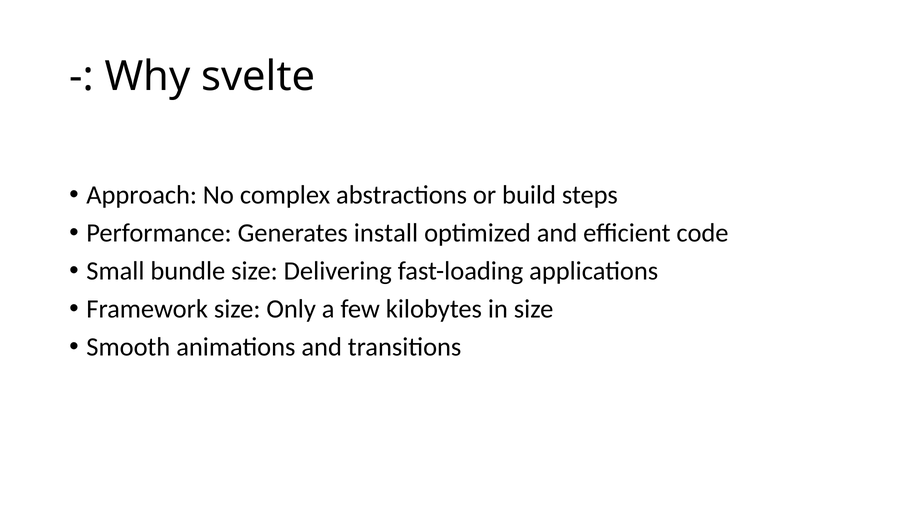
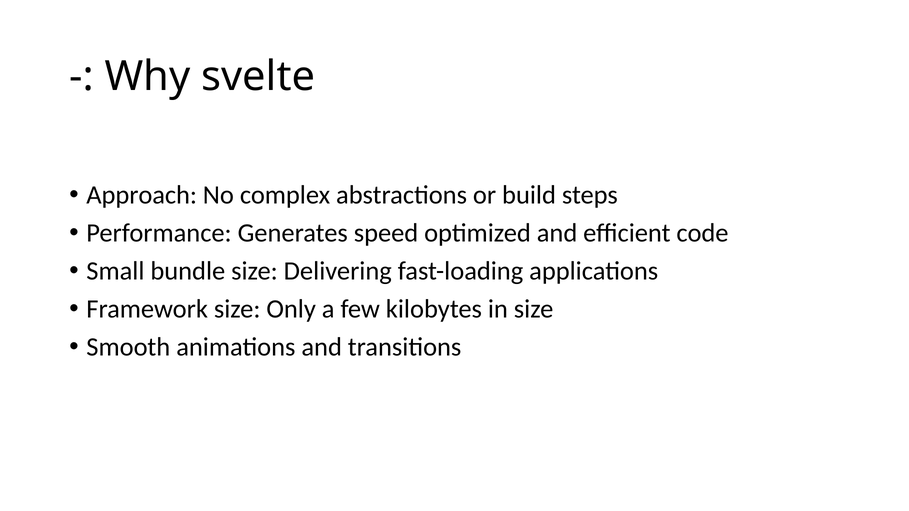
install: install -> speed
